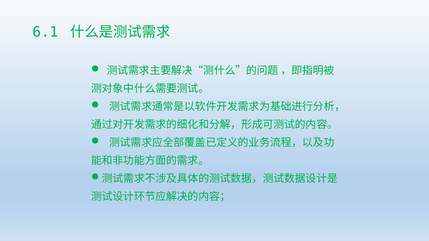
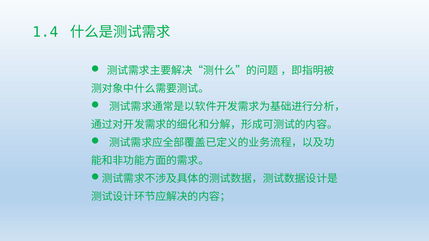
6.1: 6.1 -> 1.4
